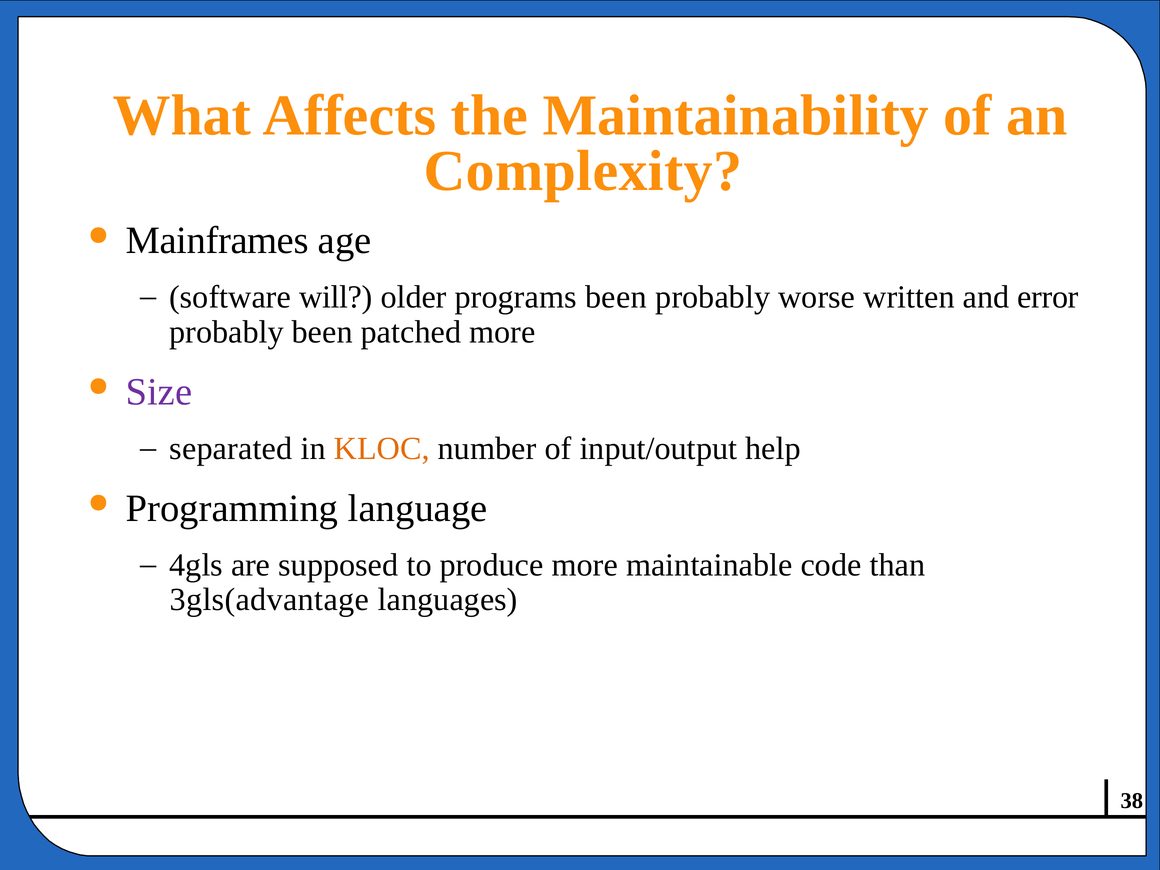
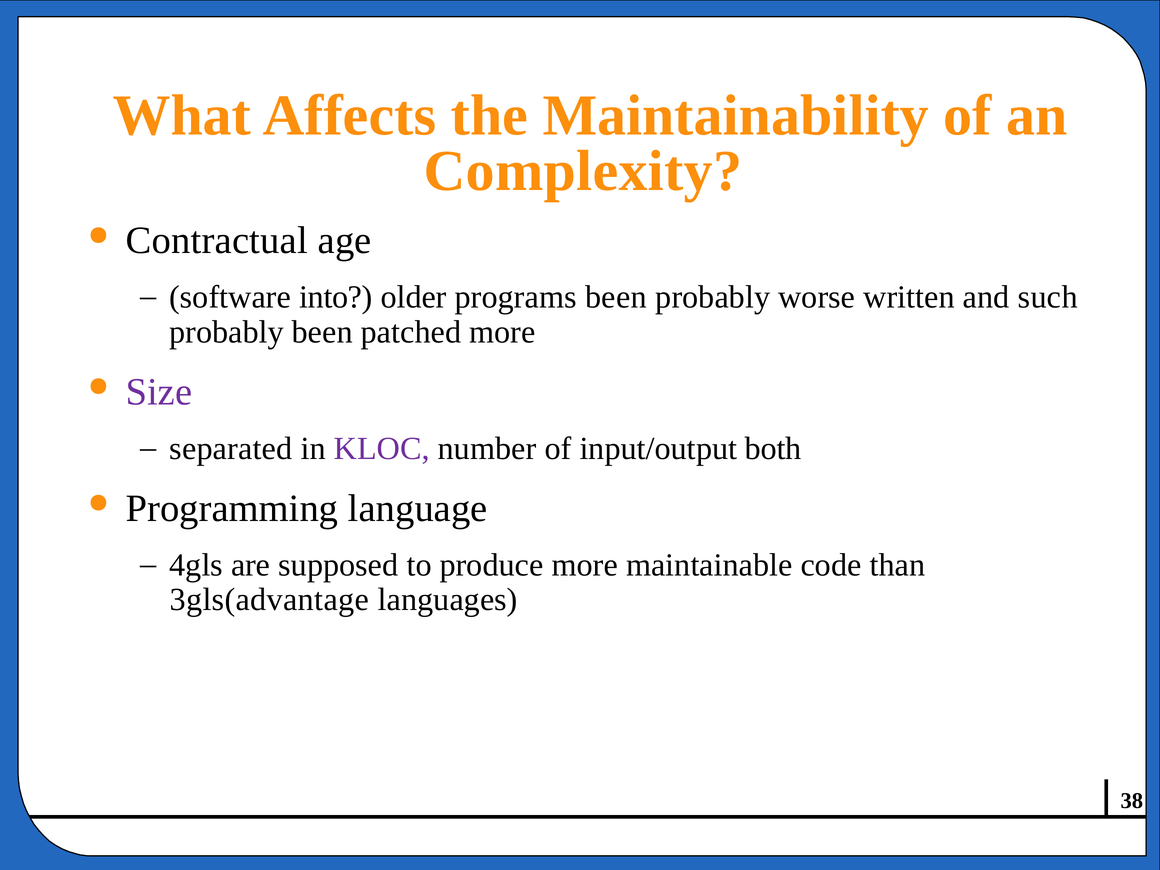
Mainframes: Mainframes -> Contractual
will: will -> into
error: error -> such
KLOC colour: orange -> purple
help: help -> both
